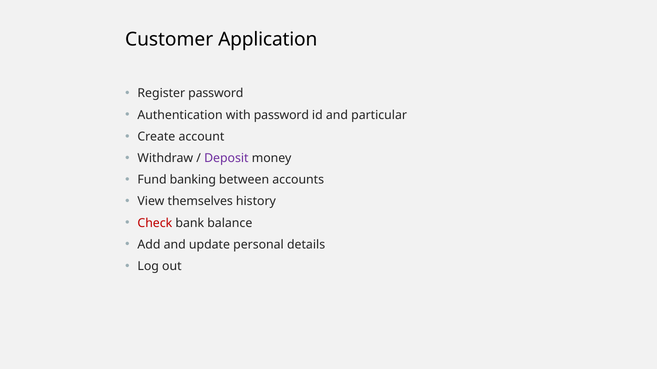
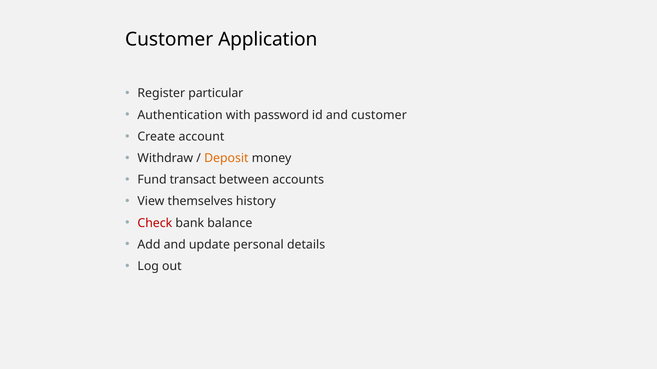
Register password: password -> particular
and particular: particular -> customer
Deposit colour: purple -> orange
banking: banking -> transact
